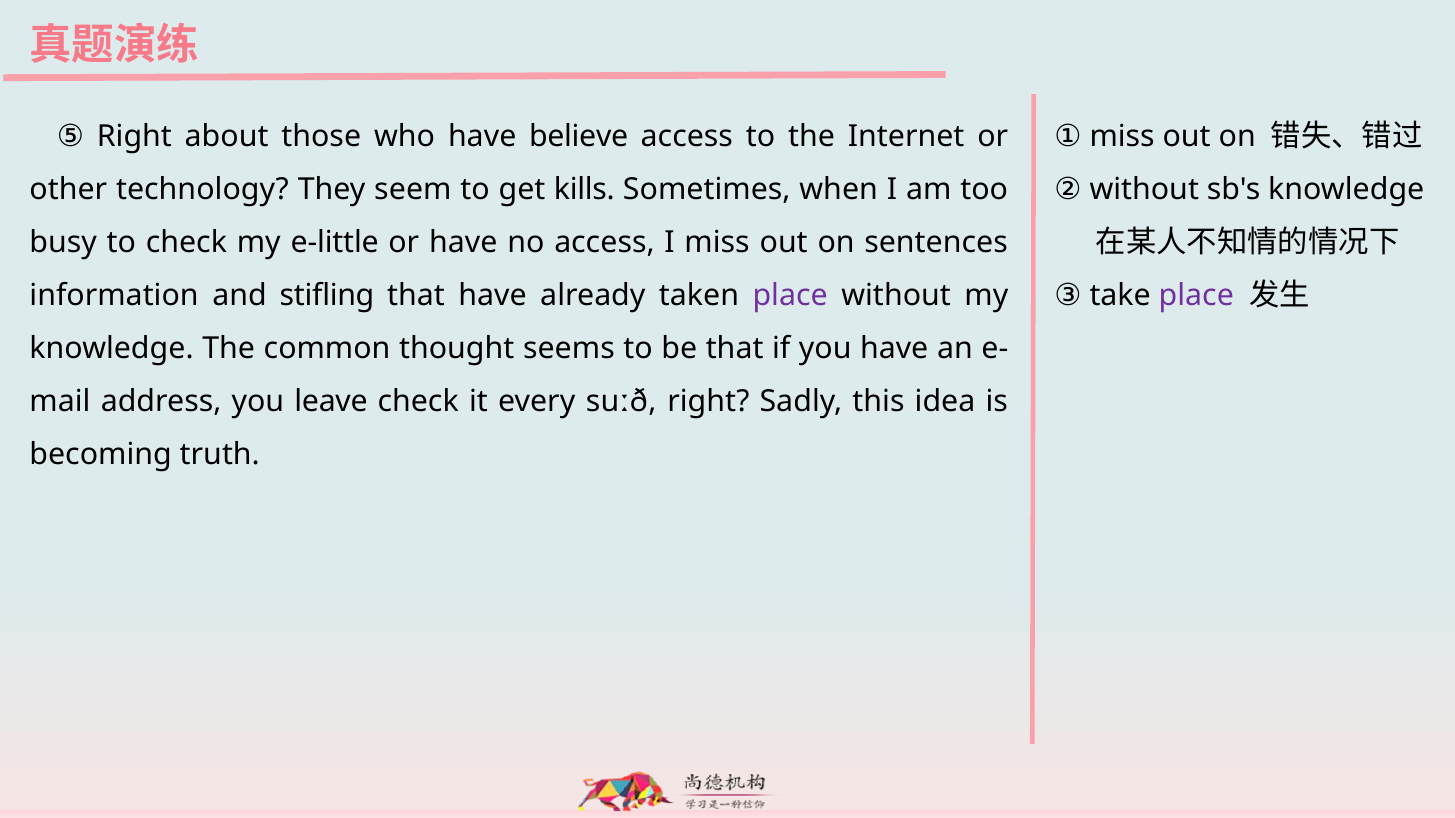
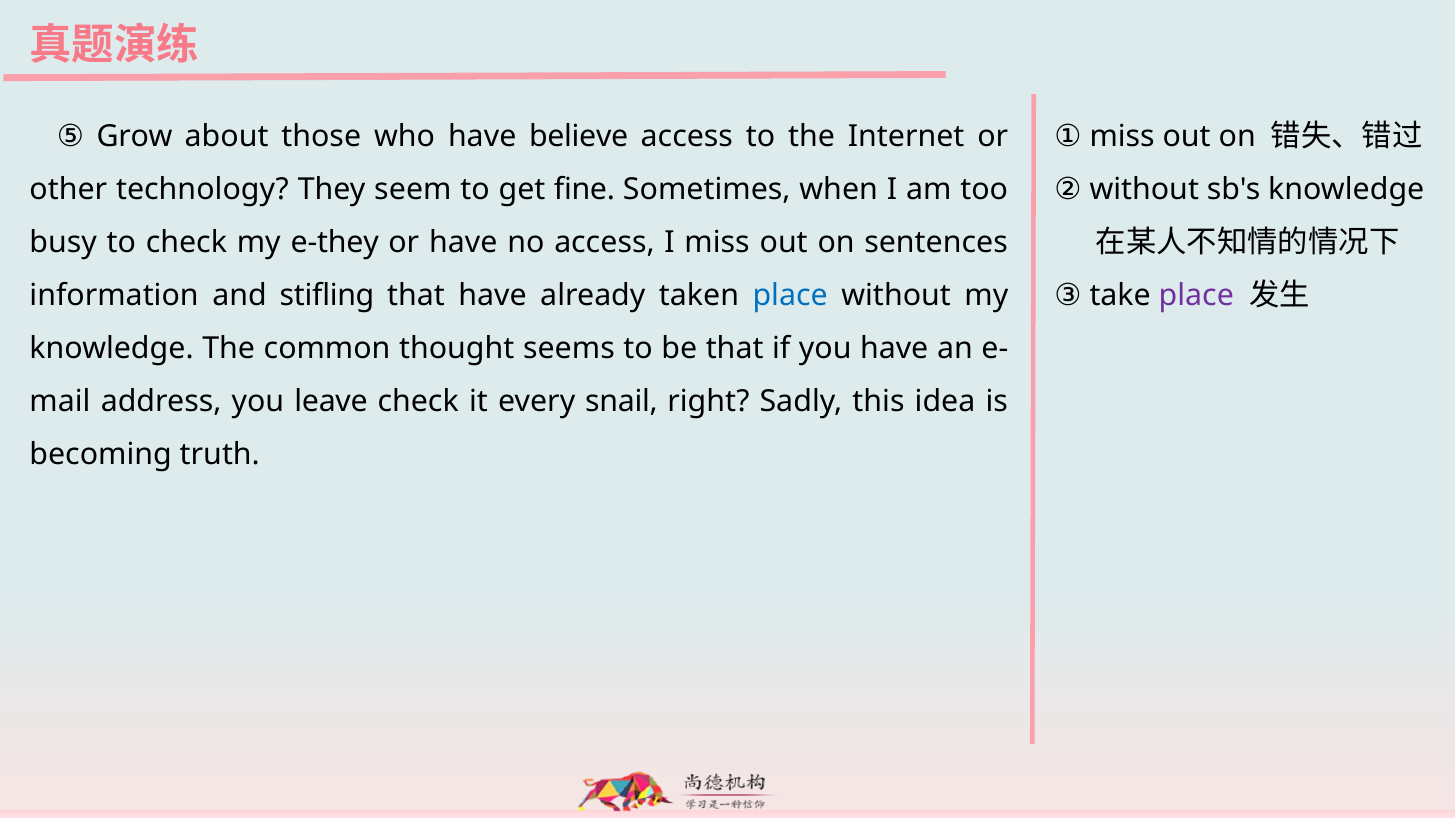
⑤ Right: Right -> Grow
kills: kills -> fine
e-little: e-little -> e-they
place at (790, 296) colour: purple -> blue
suːð: suːð -> snail
